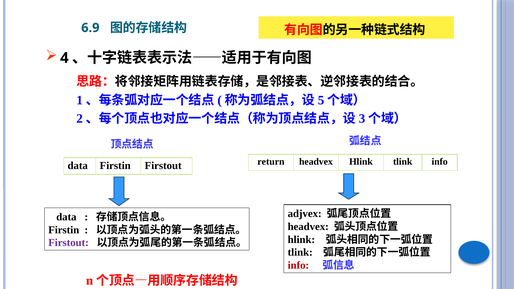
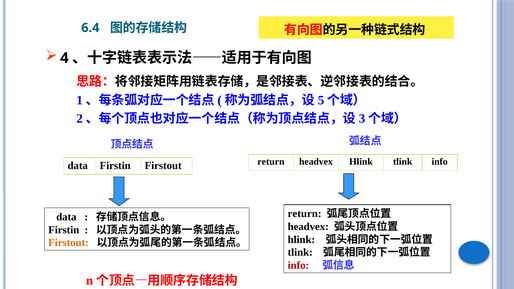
6.9: 6.9 -> 6.4
adjvex at (305, 214): adjvex -> return
Firstout at (69, 243) colour: purple -> orange
